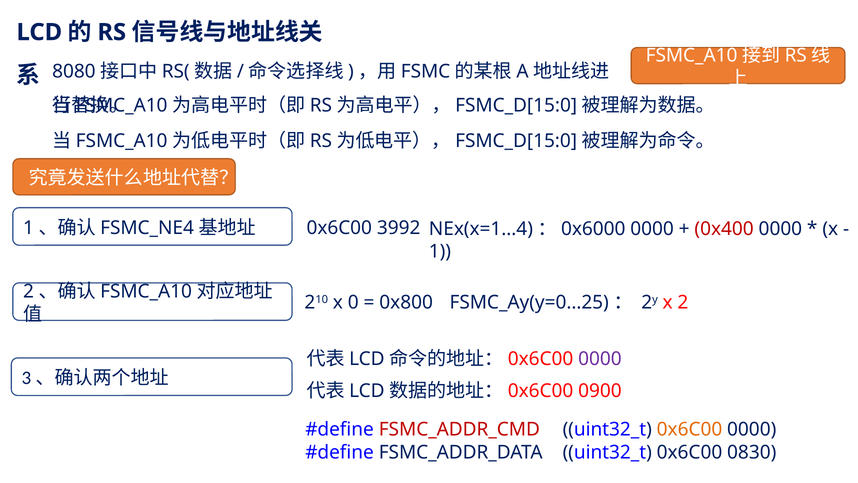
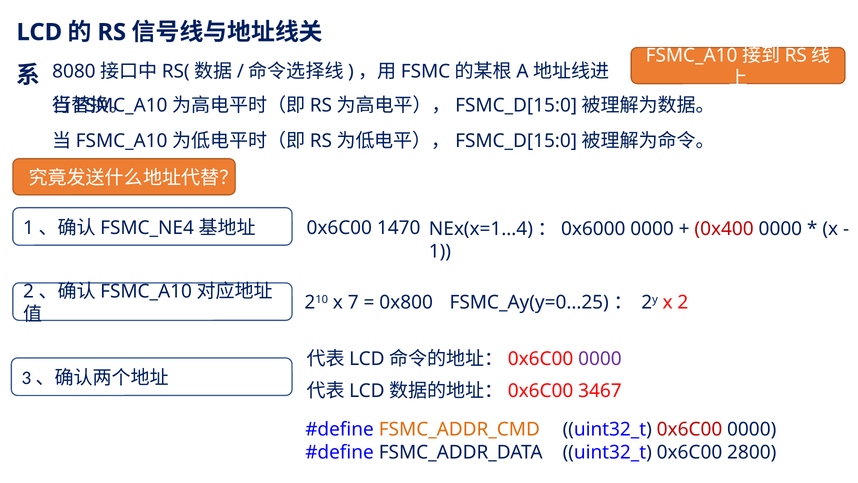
3992: 3992 -> 1470
0: 0 -> 7
0900: 0900 -> 3467
FSMC_ADDR_CMD colour: red -> orange
0x6C00 at (690, 429) colour: orange -> red
0830: 0830 -> 2800
